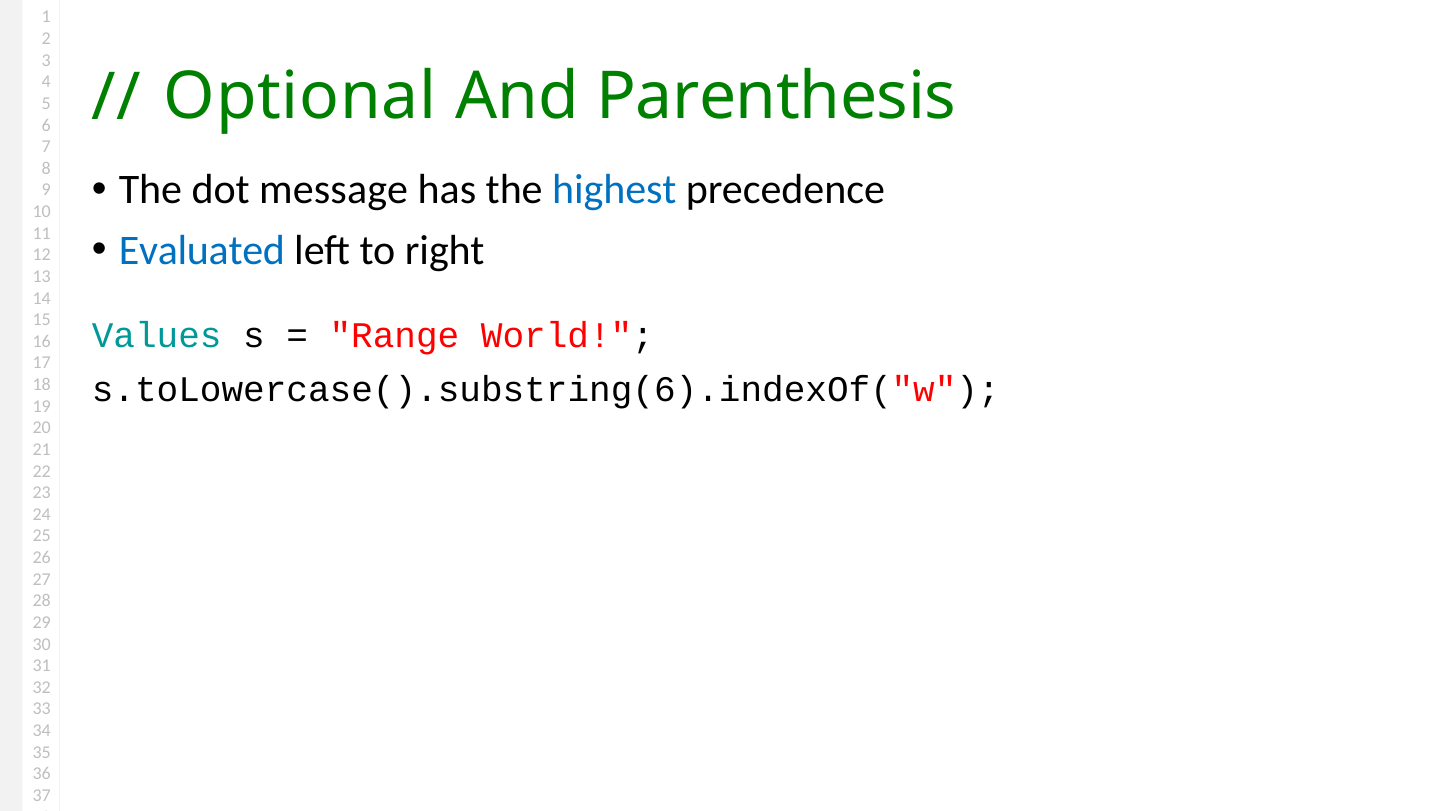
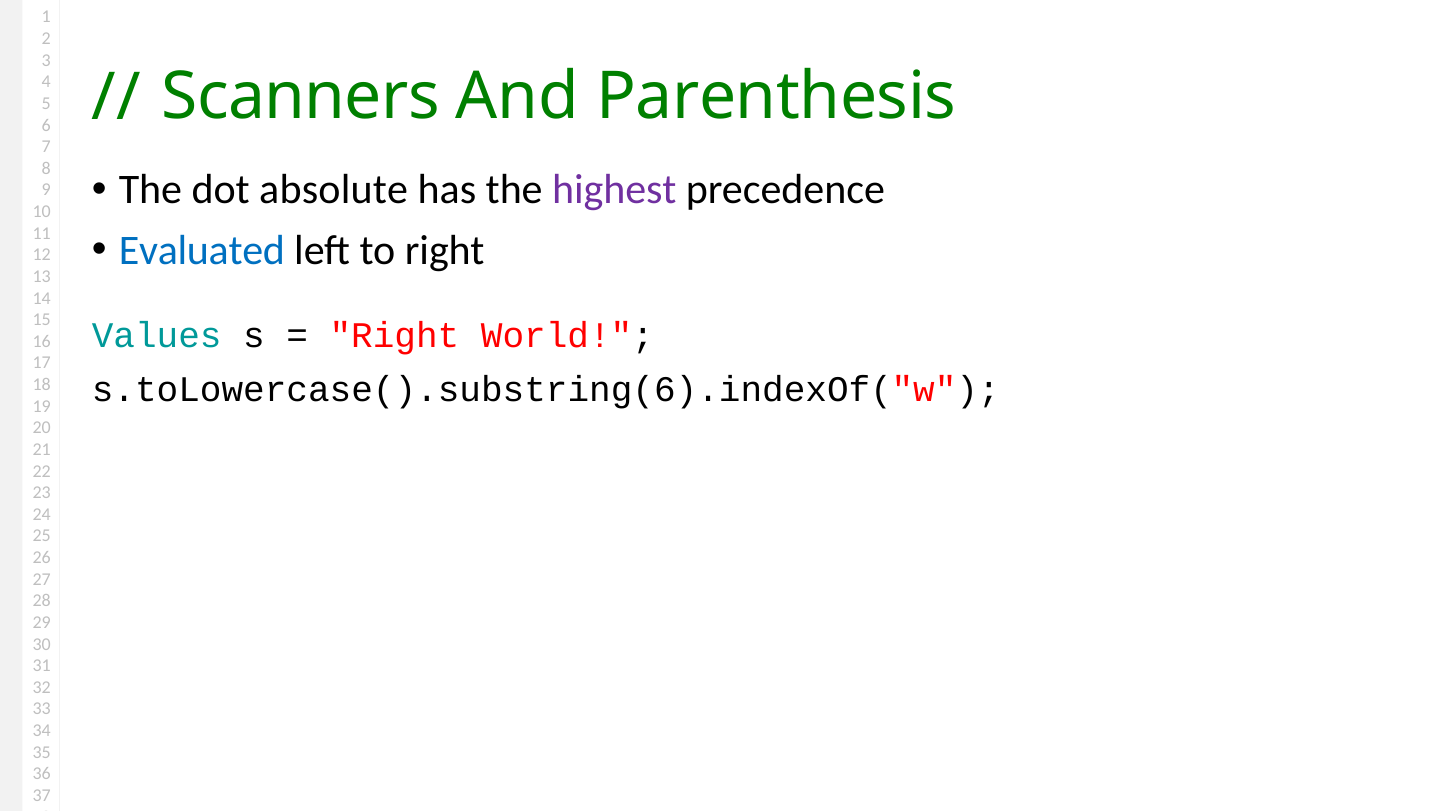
Optional: Optional -> Scanners
message: message -> absolute
highest colour: blue -> purple
Range at (394, 336): Range -> Right
